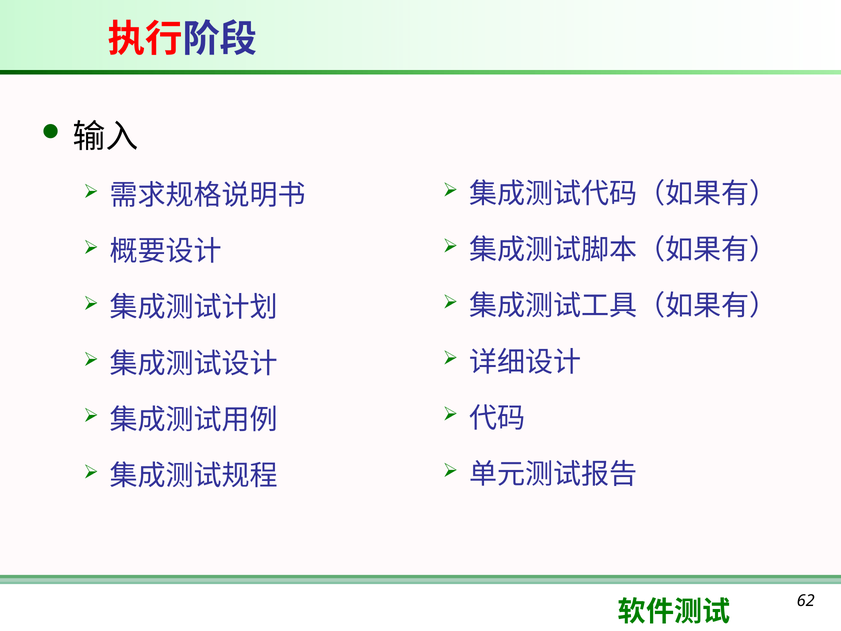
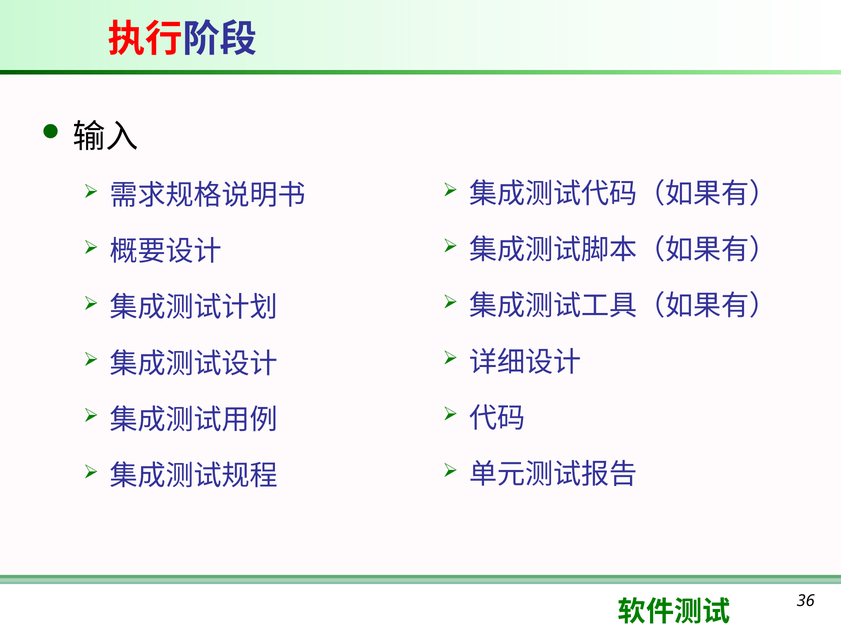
62: 62 -> 36
